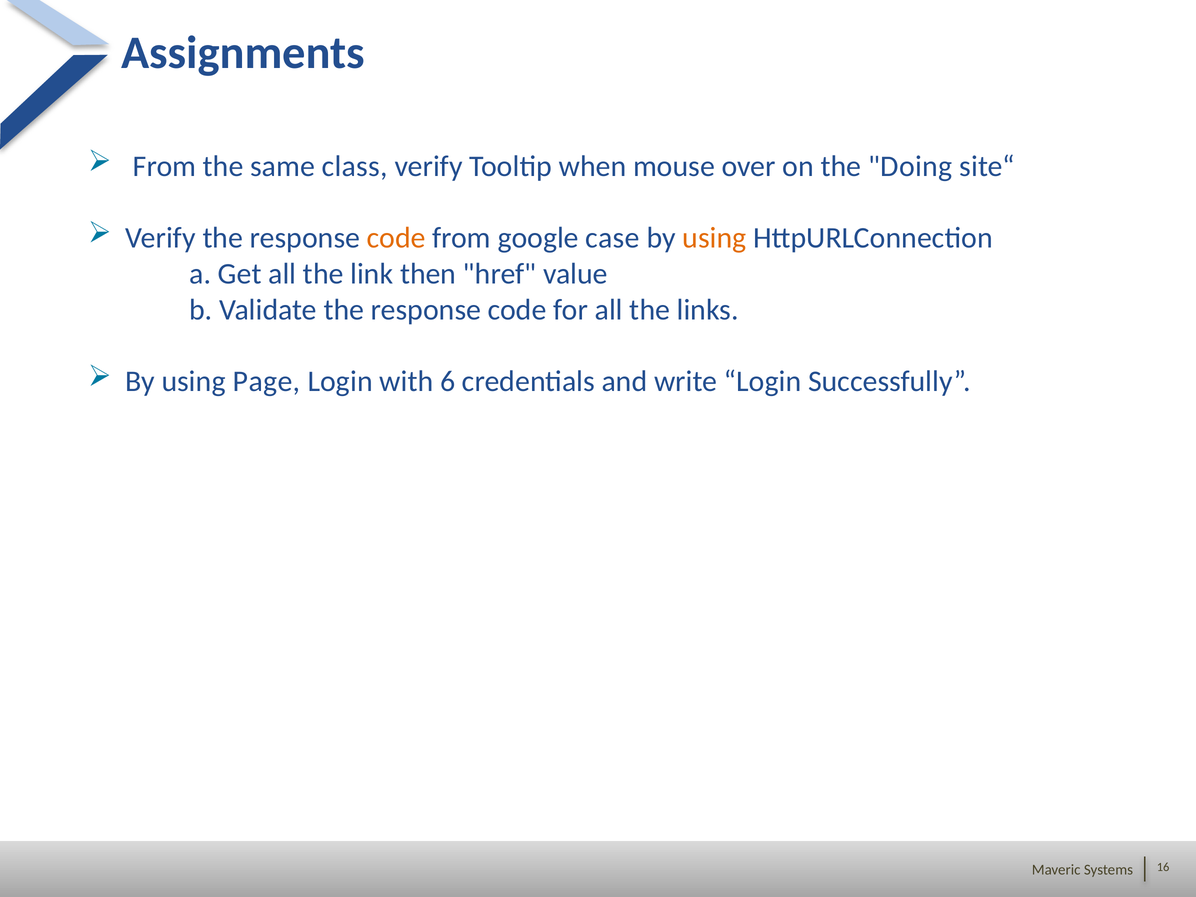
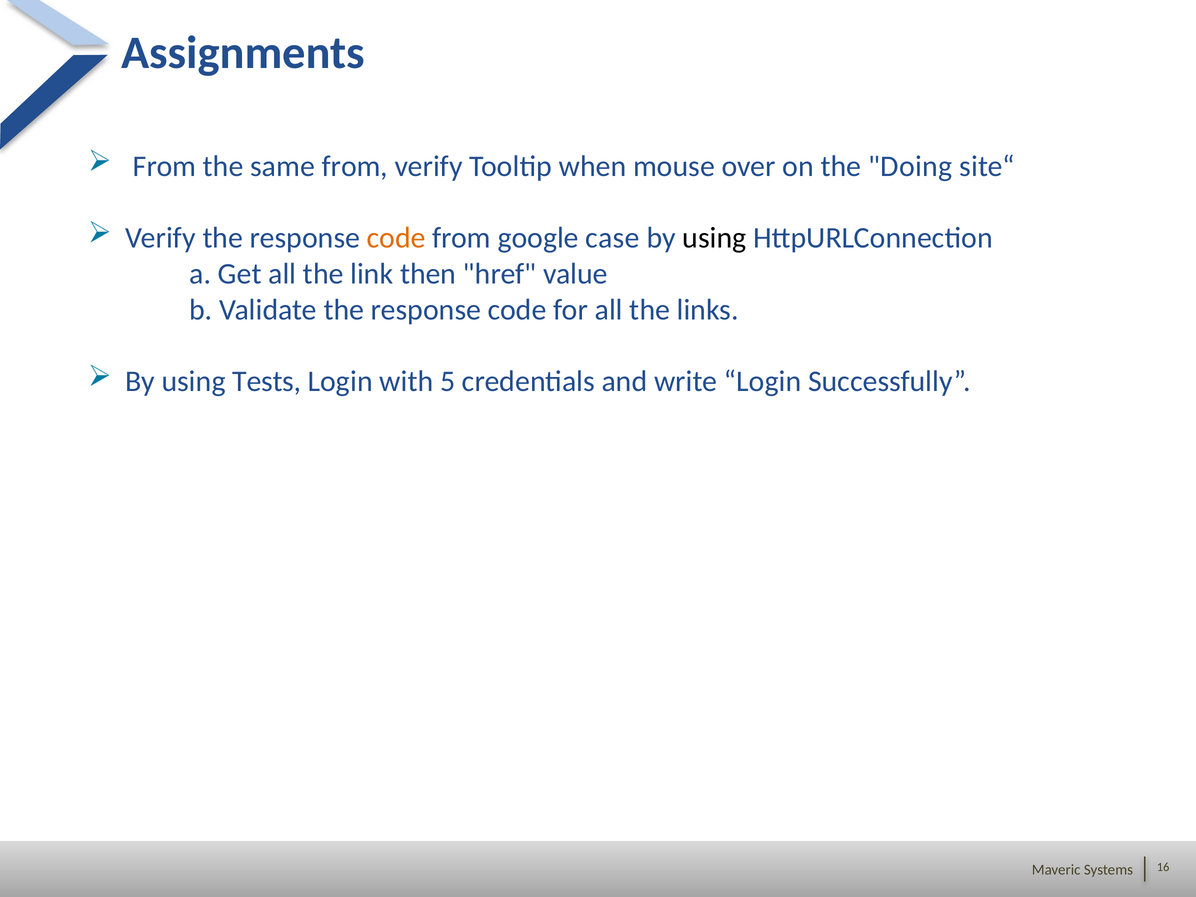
same class: class -> from
using at (714, 238) colour: orange -> black
Page: Page -> Tests
6: 6 -> 5
